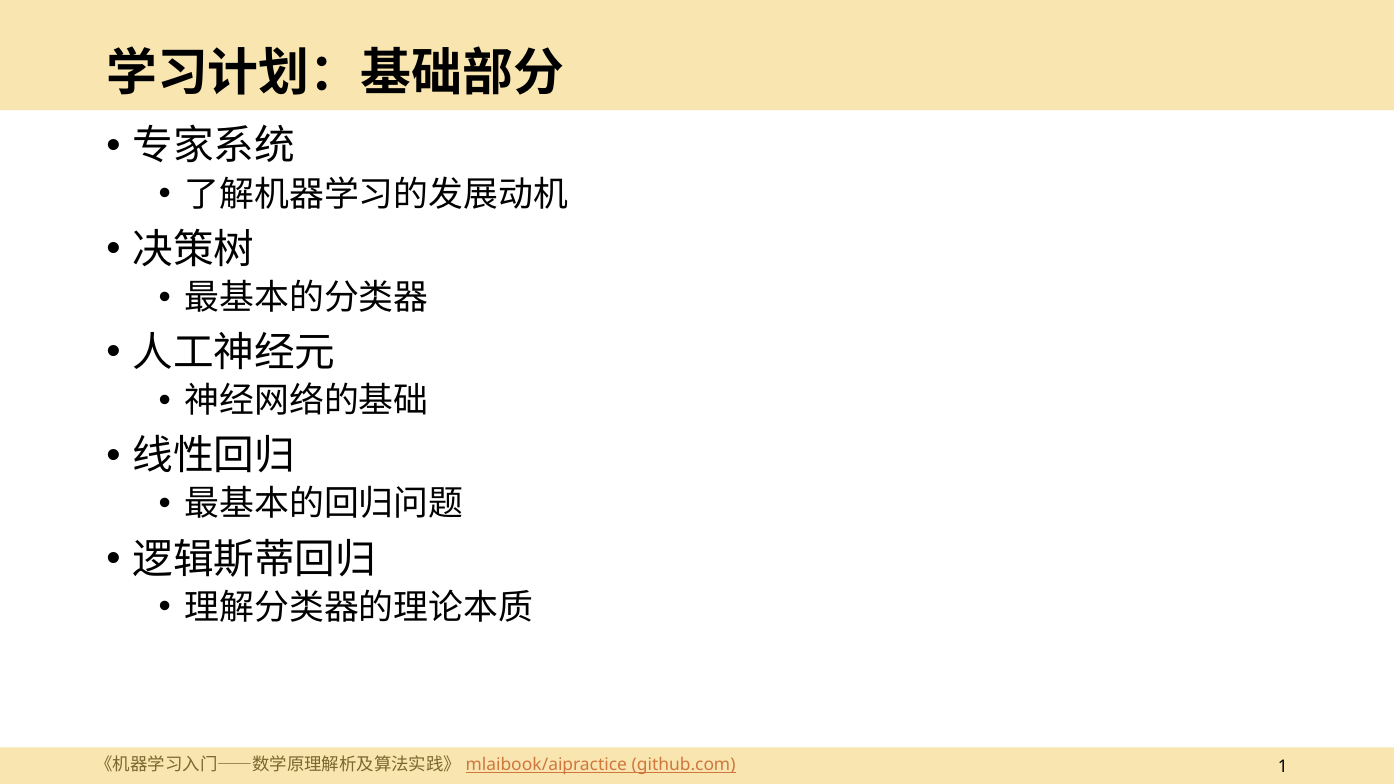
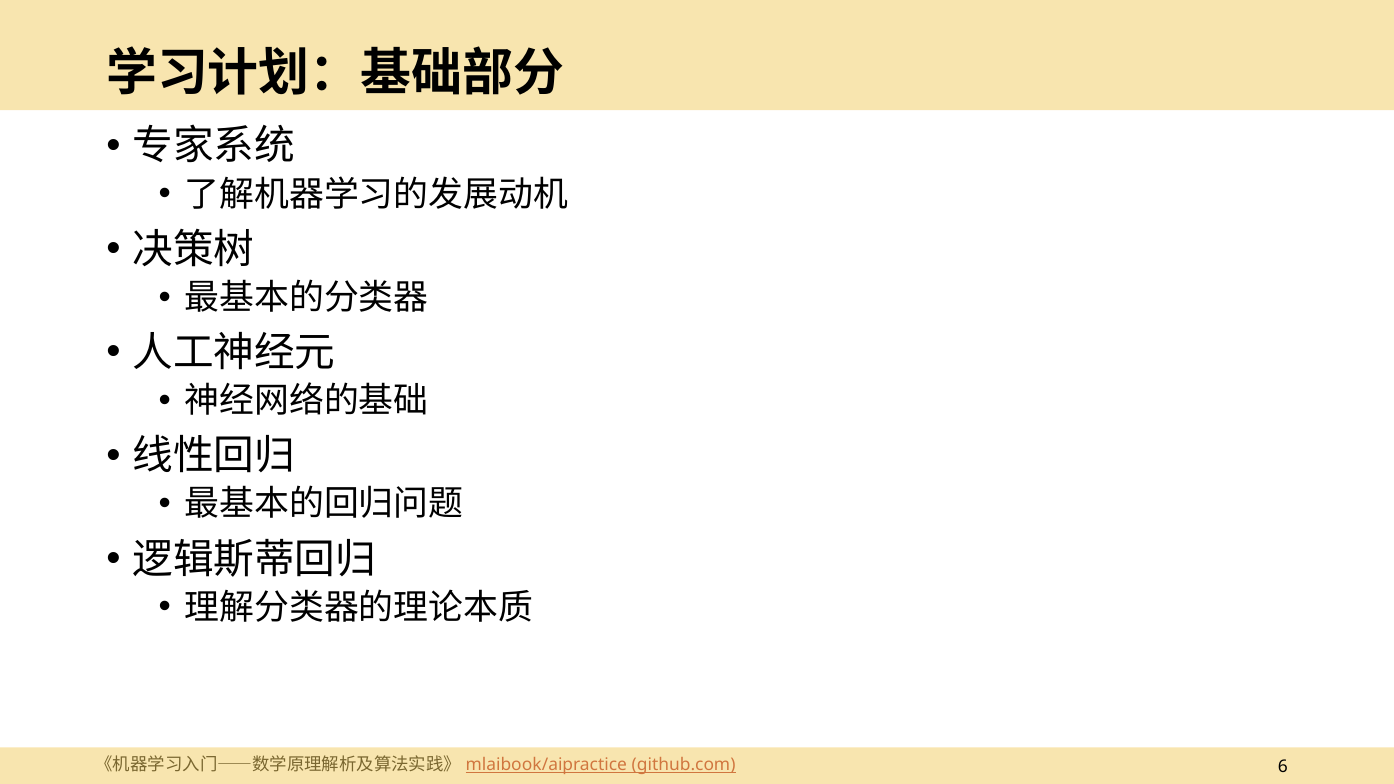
1: 1 -> 6
